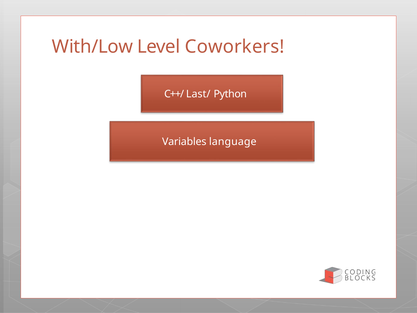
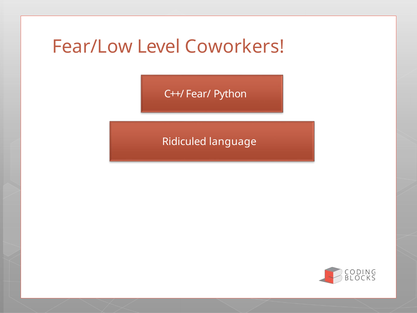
With/Low: With/Low -> Fear/Low
Last/: Last/ -> Fear/
Variables: Variables -> Ridiculed
